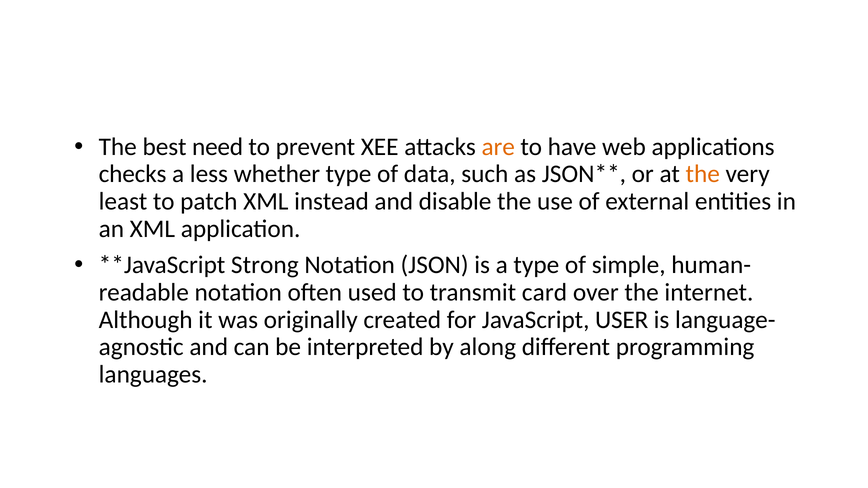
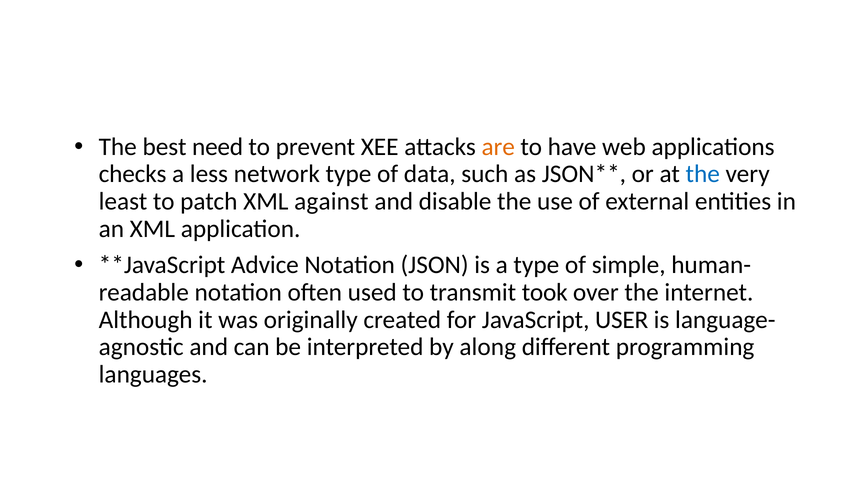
whether: whether -> network
the at (703, 174) colour: orange -> blue
instead: instead -> against
Strong: Strong -> Advice
card: card -> took
